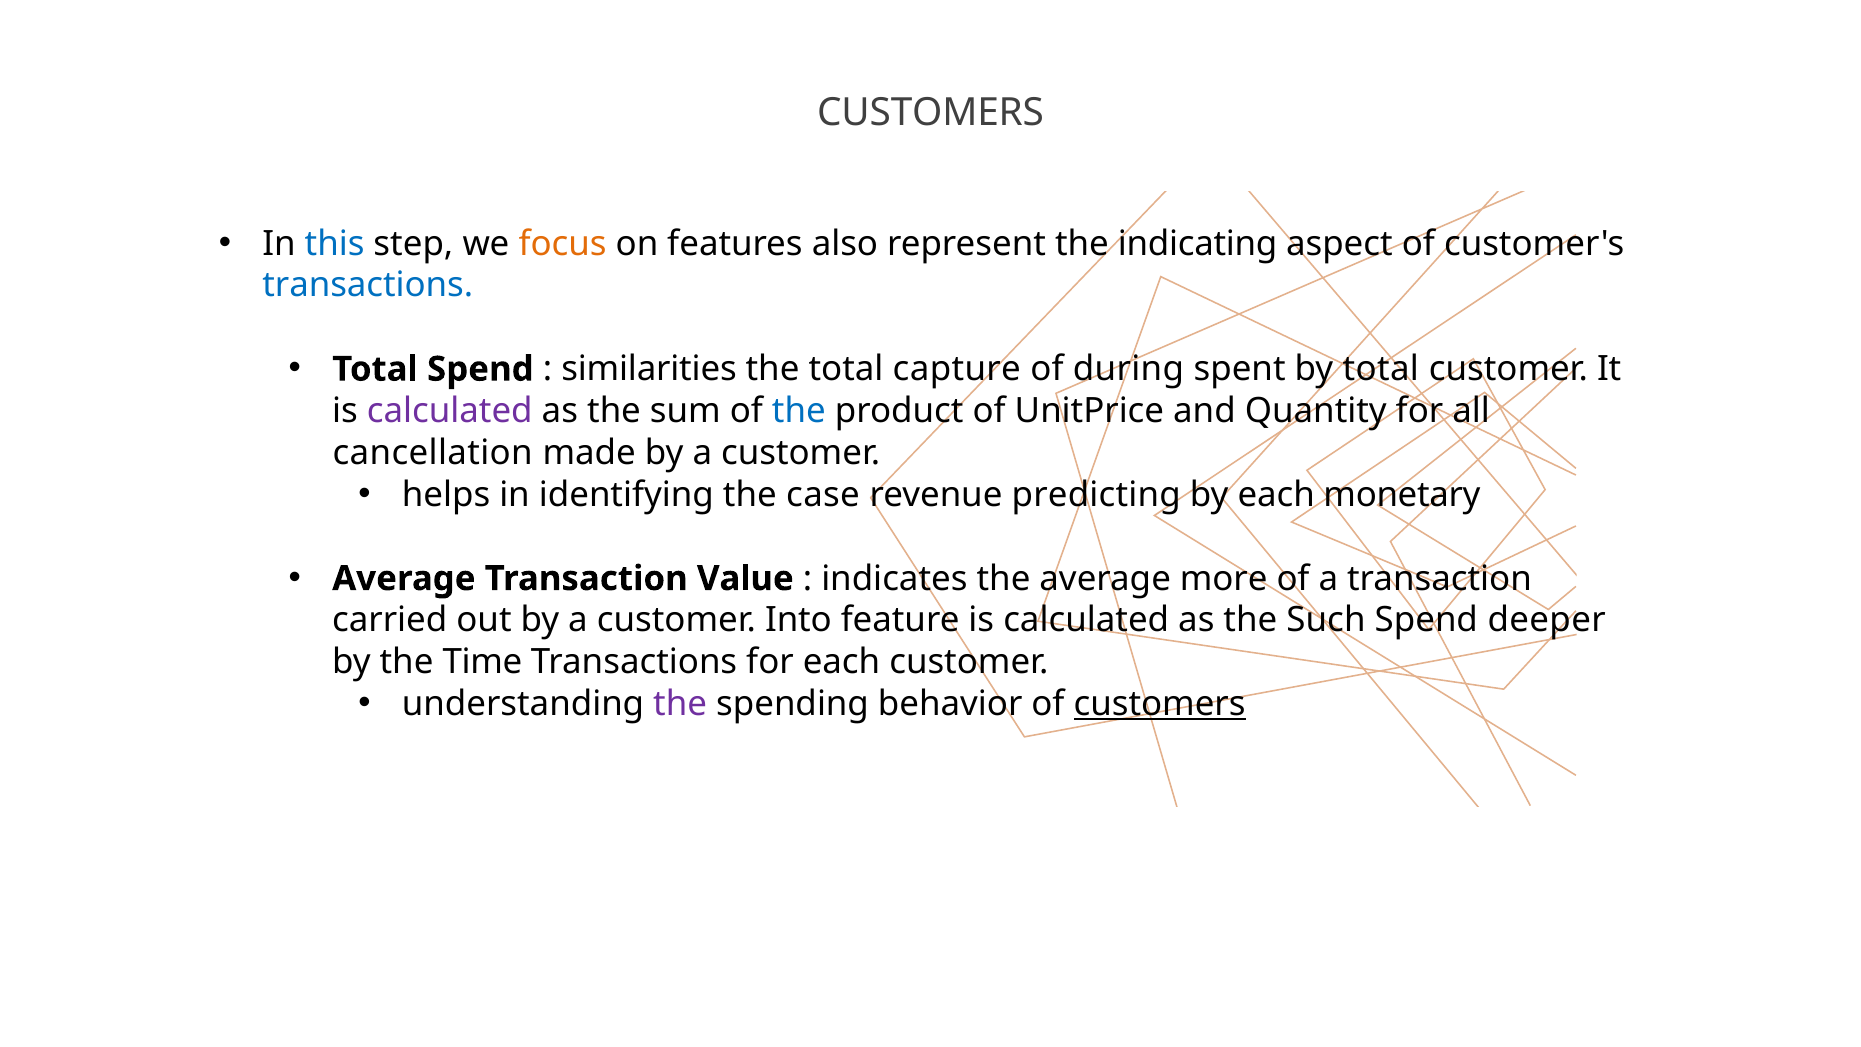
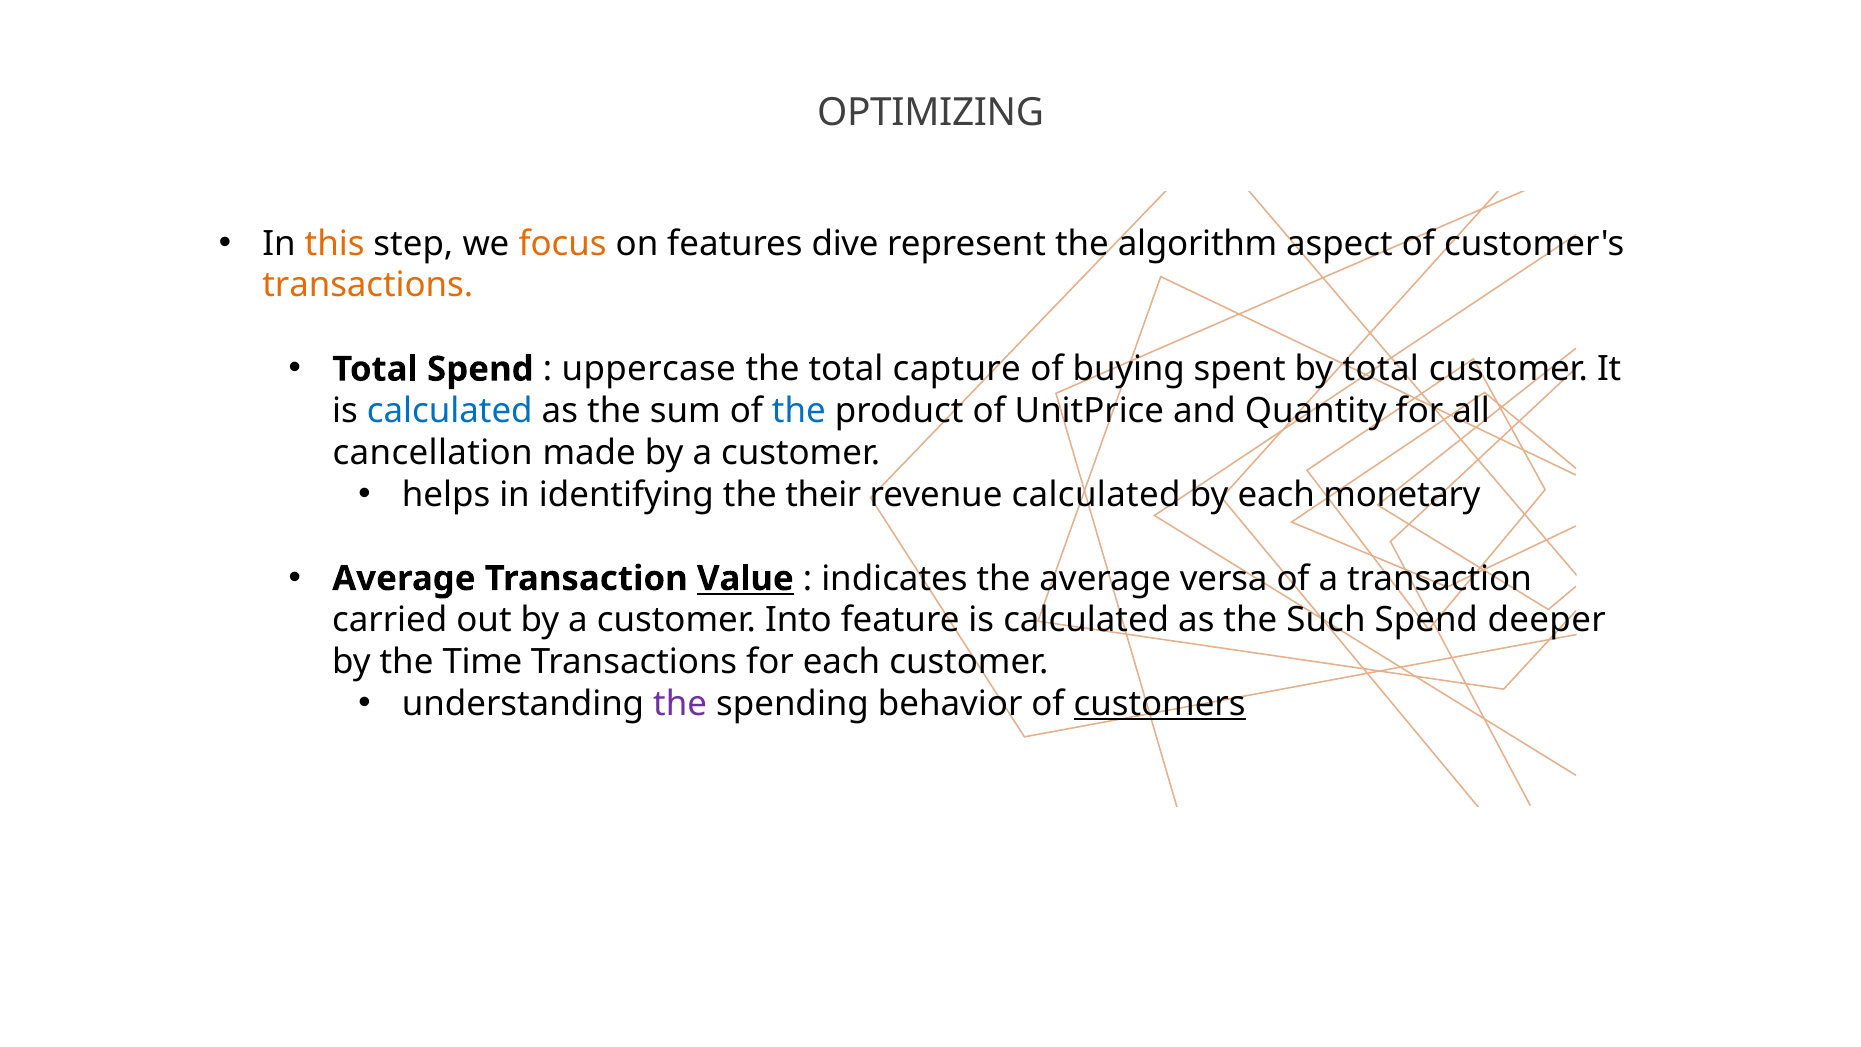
CUSTOMERS at (931, 113): CUSTOMERS -> OPTIMIZING
this colour: blue -> orange
also: also -> dive
indicating: indicating -> algorithm
transactions at (368, 285) colour: blue -> orange
similarities: similarities -> uppercase
during: during -> buying
calculated at (450, 411) colour: purple -> blue
case: case -> their
revenue predicting: predicting -> calculated
Value underline: none -> present
more: more -> versa
